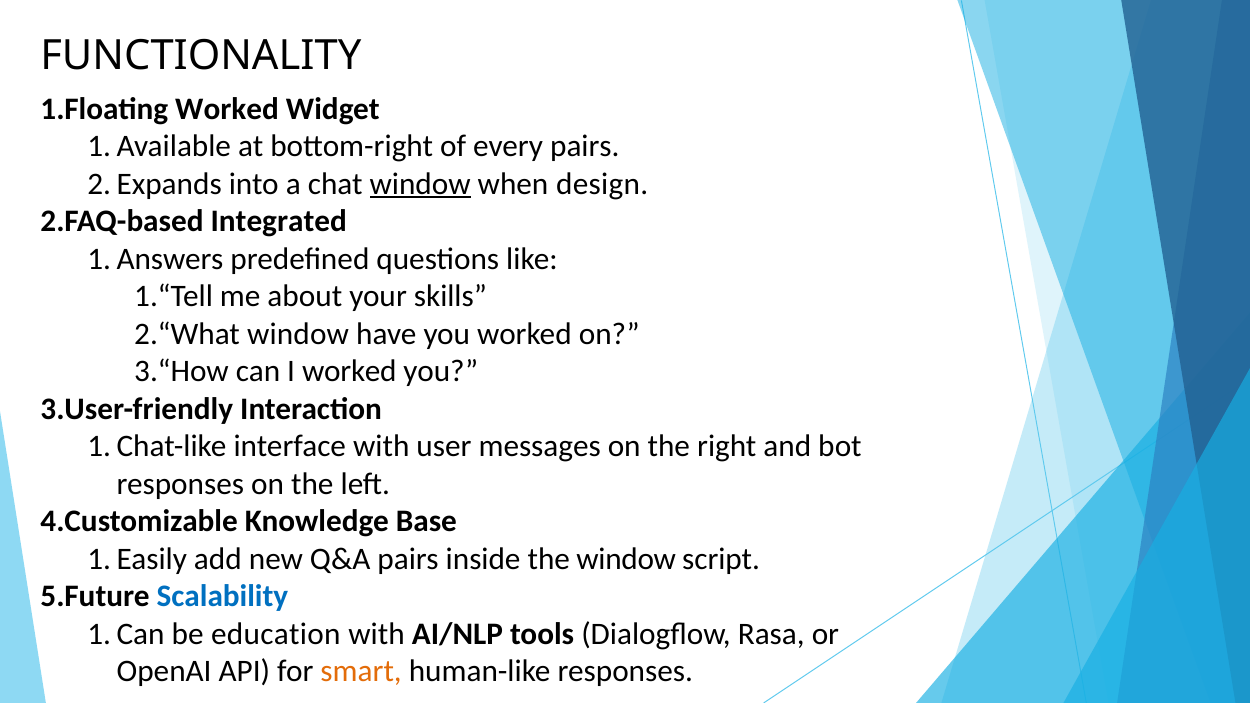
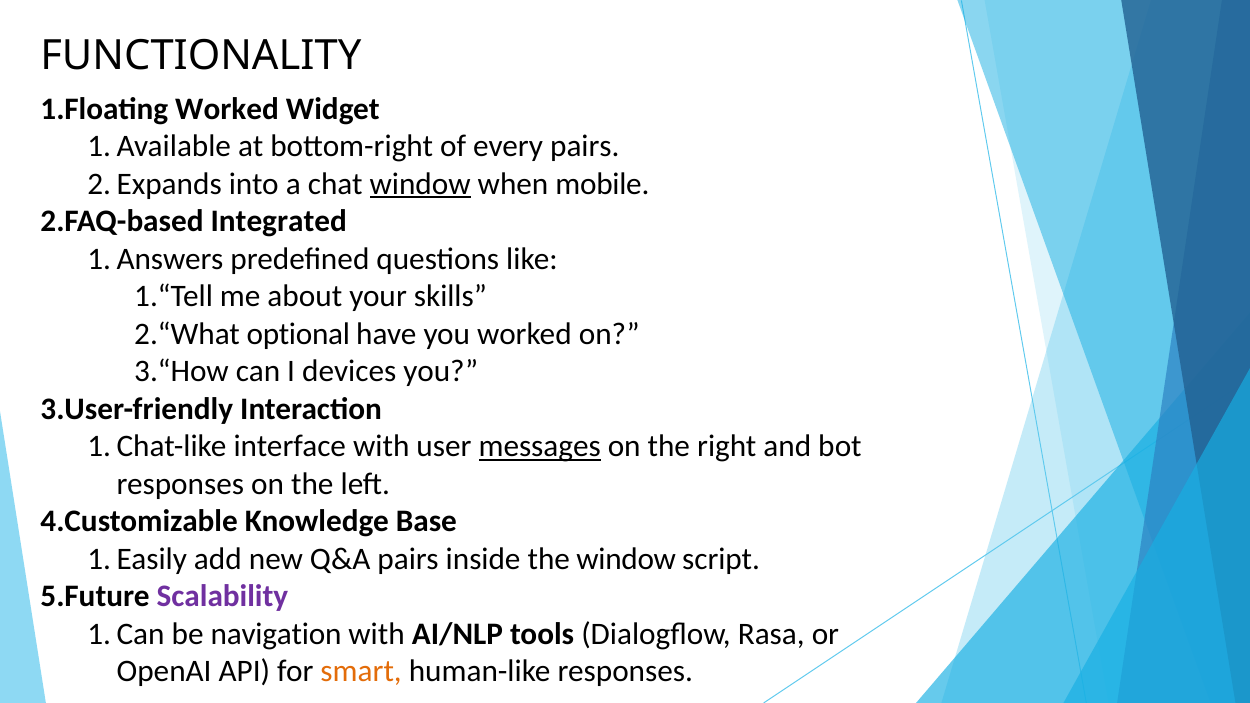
design: design -> mobile
window at (298, 334): window -> optional
I worked: worked -> devices
messages underline: none -> present
Scalability colour: blue -> purple
education: education -> navigation
